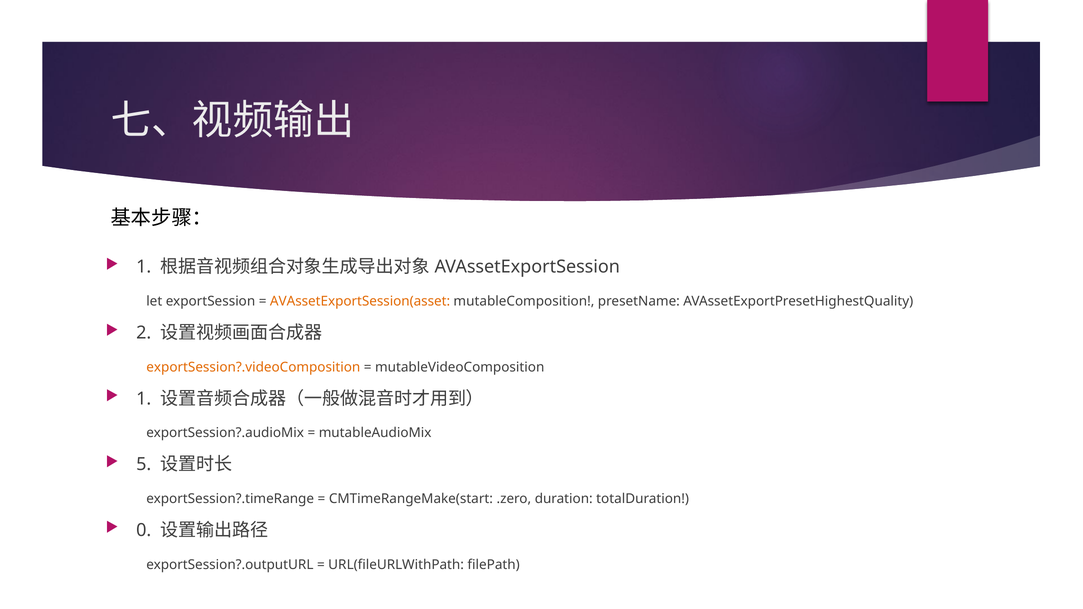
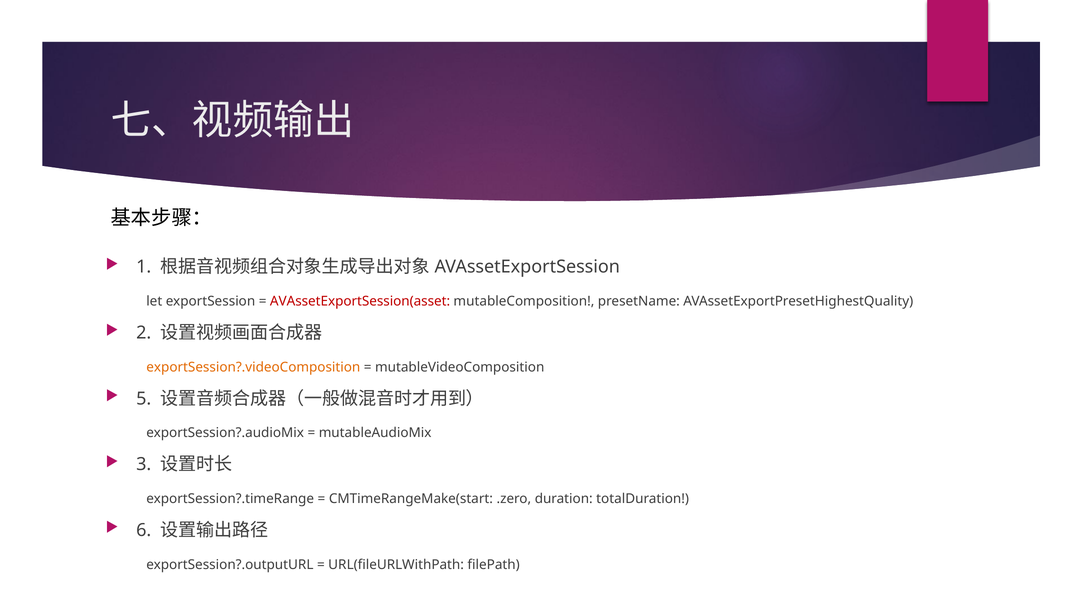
AVAssetExportSession(asset colour: orange -> red
1 at (144, 399): 1 -> 5
5: 5 -> 3
0: 0 -> 6
